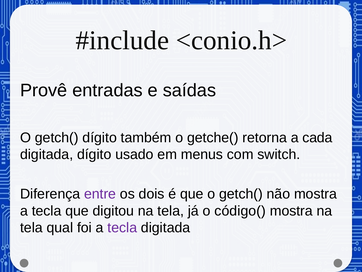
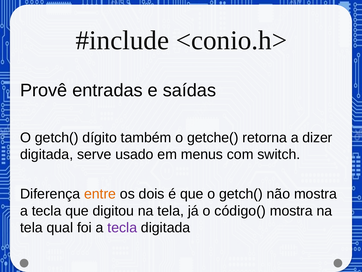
cada: cada -> dizer
digitada dígito: dígito -> serve
entre colour: purple -> orange
